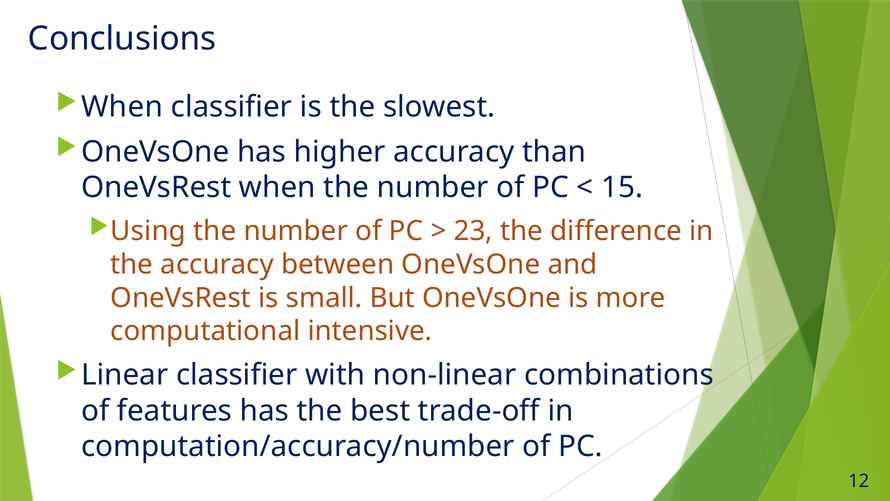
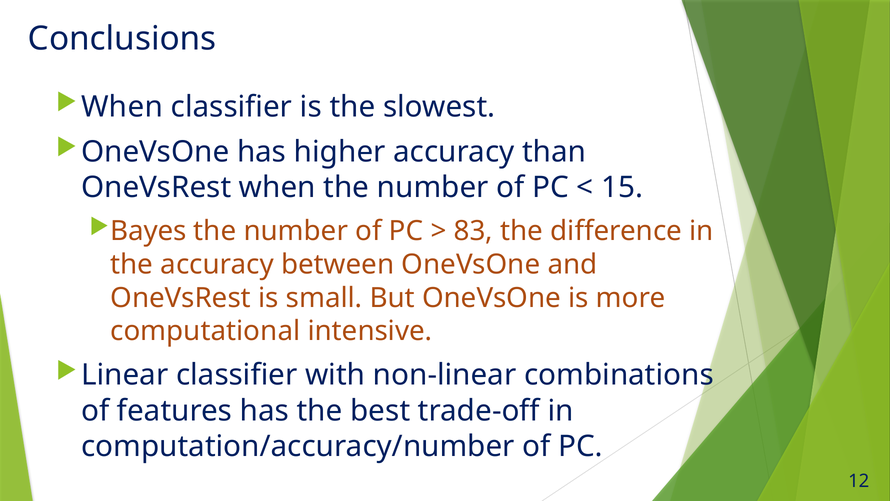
Using: Using -> Bayes
23: 23 -> 83
